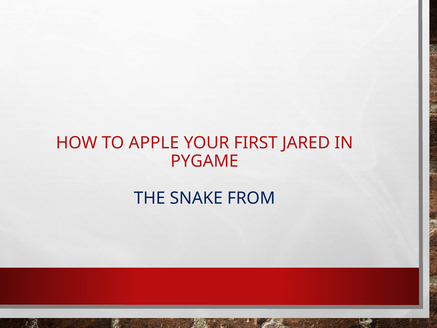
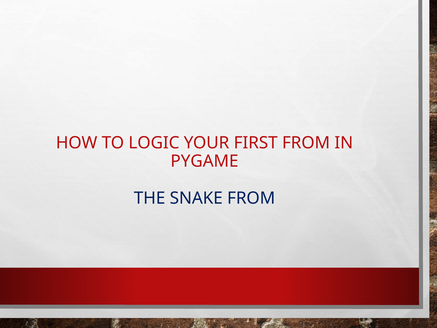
APPLE: APPLE -> LOGIC
FIRST JARED: JARED -> FROM
